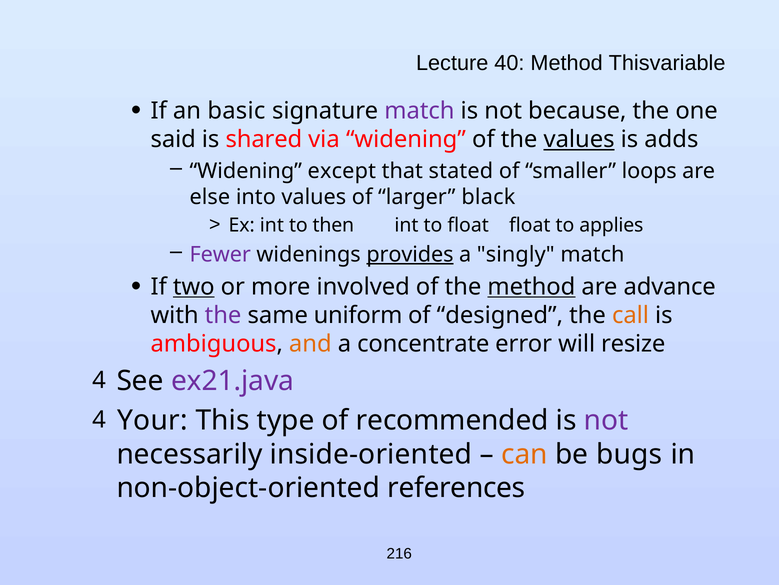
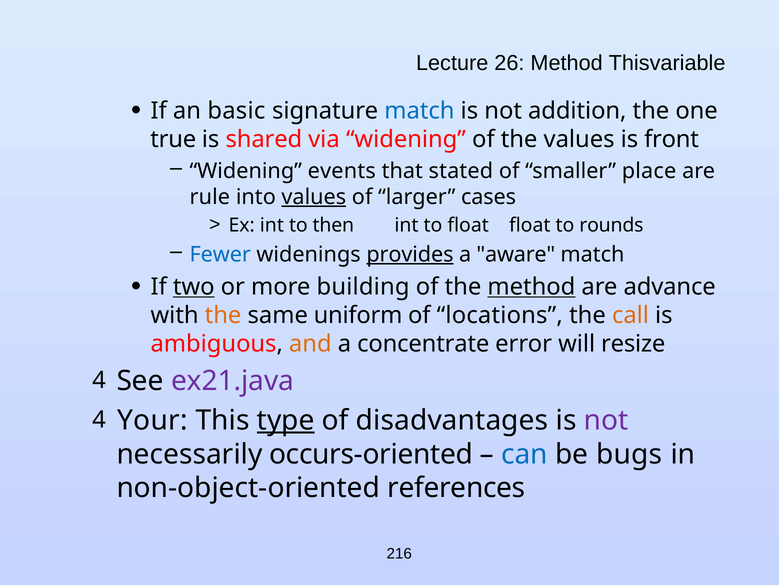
40: 40 -> 26
match at (419, 111) colour: purple -> blue
because: because -> addition
said: said -> true
values at (579, 139) underline: present -> none
adds: adds -> front
except: except -> events
loops: loops -> place
else: else -> rule
values at (314, 197) underline: none -> present
black: black -> cases
applies: applies -> rounds
Fewer colour: purple -> blue
singly: singly -> aware
involved: involved -> building
the at (223, 315) colour: purple -> orange
designed: designed -> locations
type underline: none -> present
recommended: recommended -> disadvantages
inside-oriented: inside-oriented -> occurs-oriented
can colour: orange -> blue
